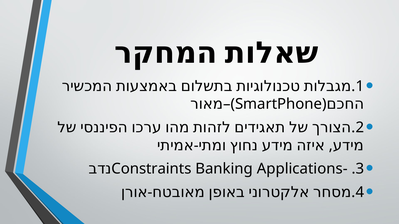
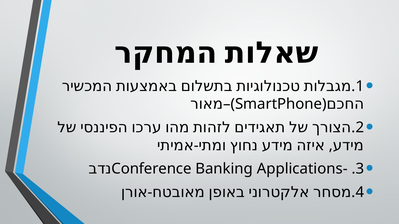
Constraints: Constraints -> Conference
